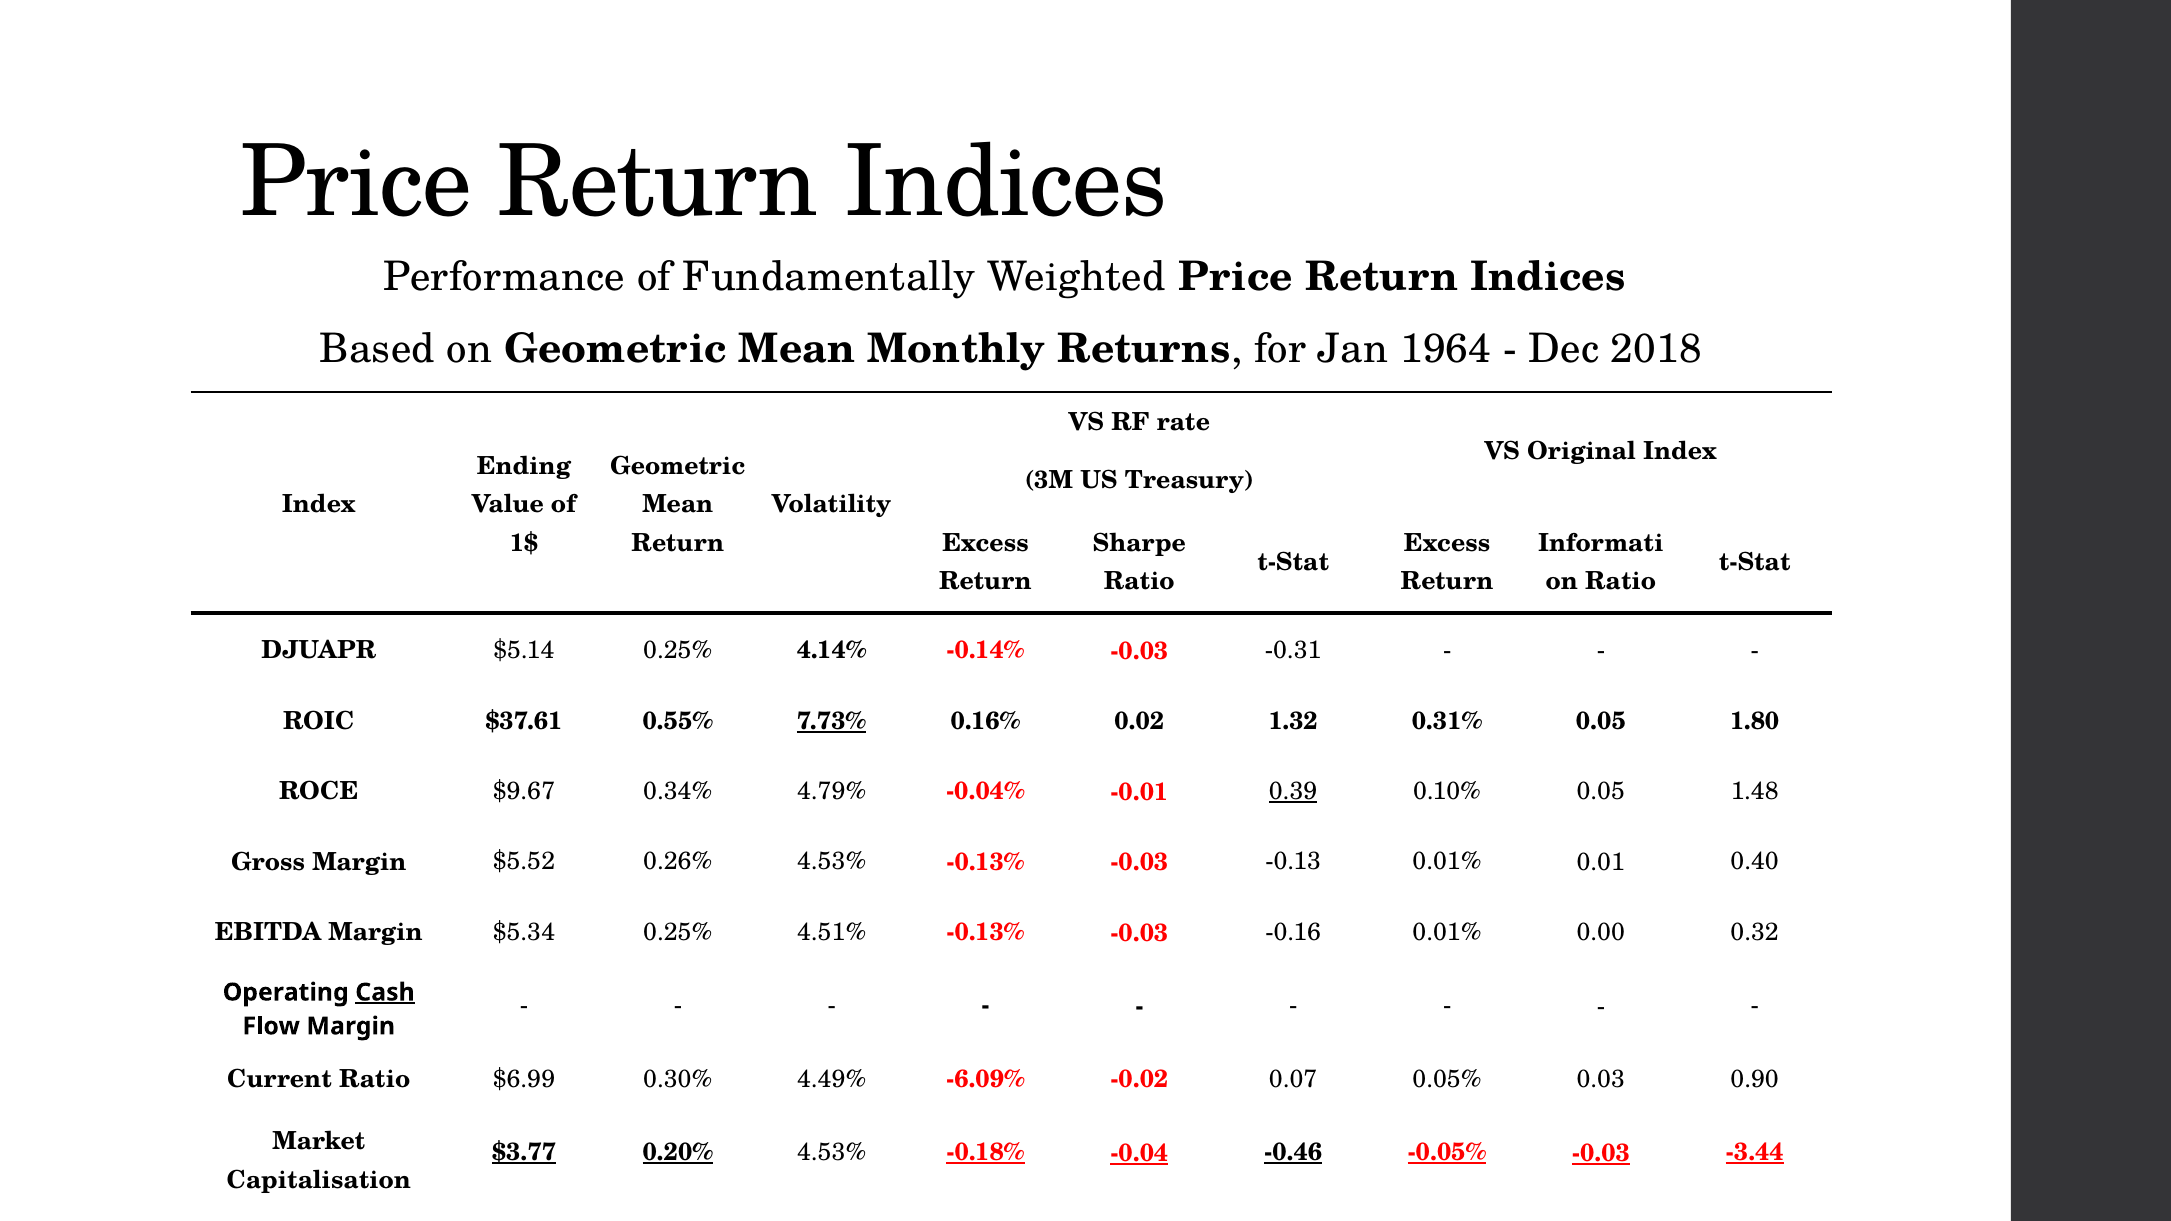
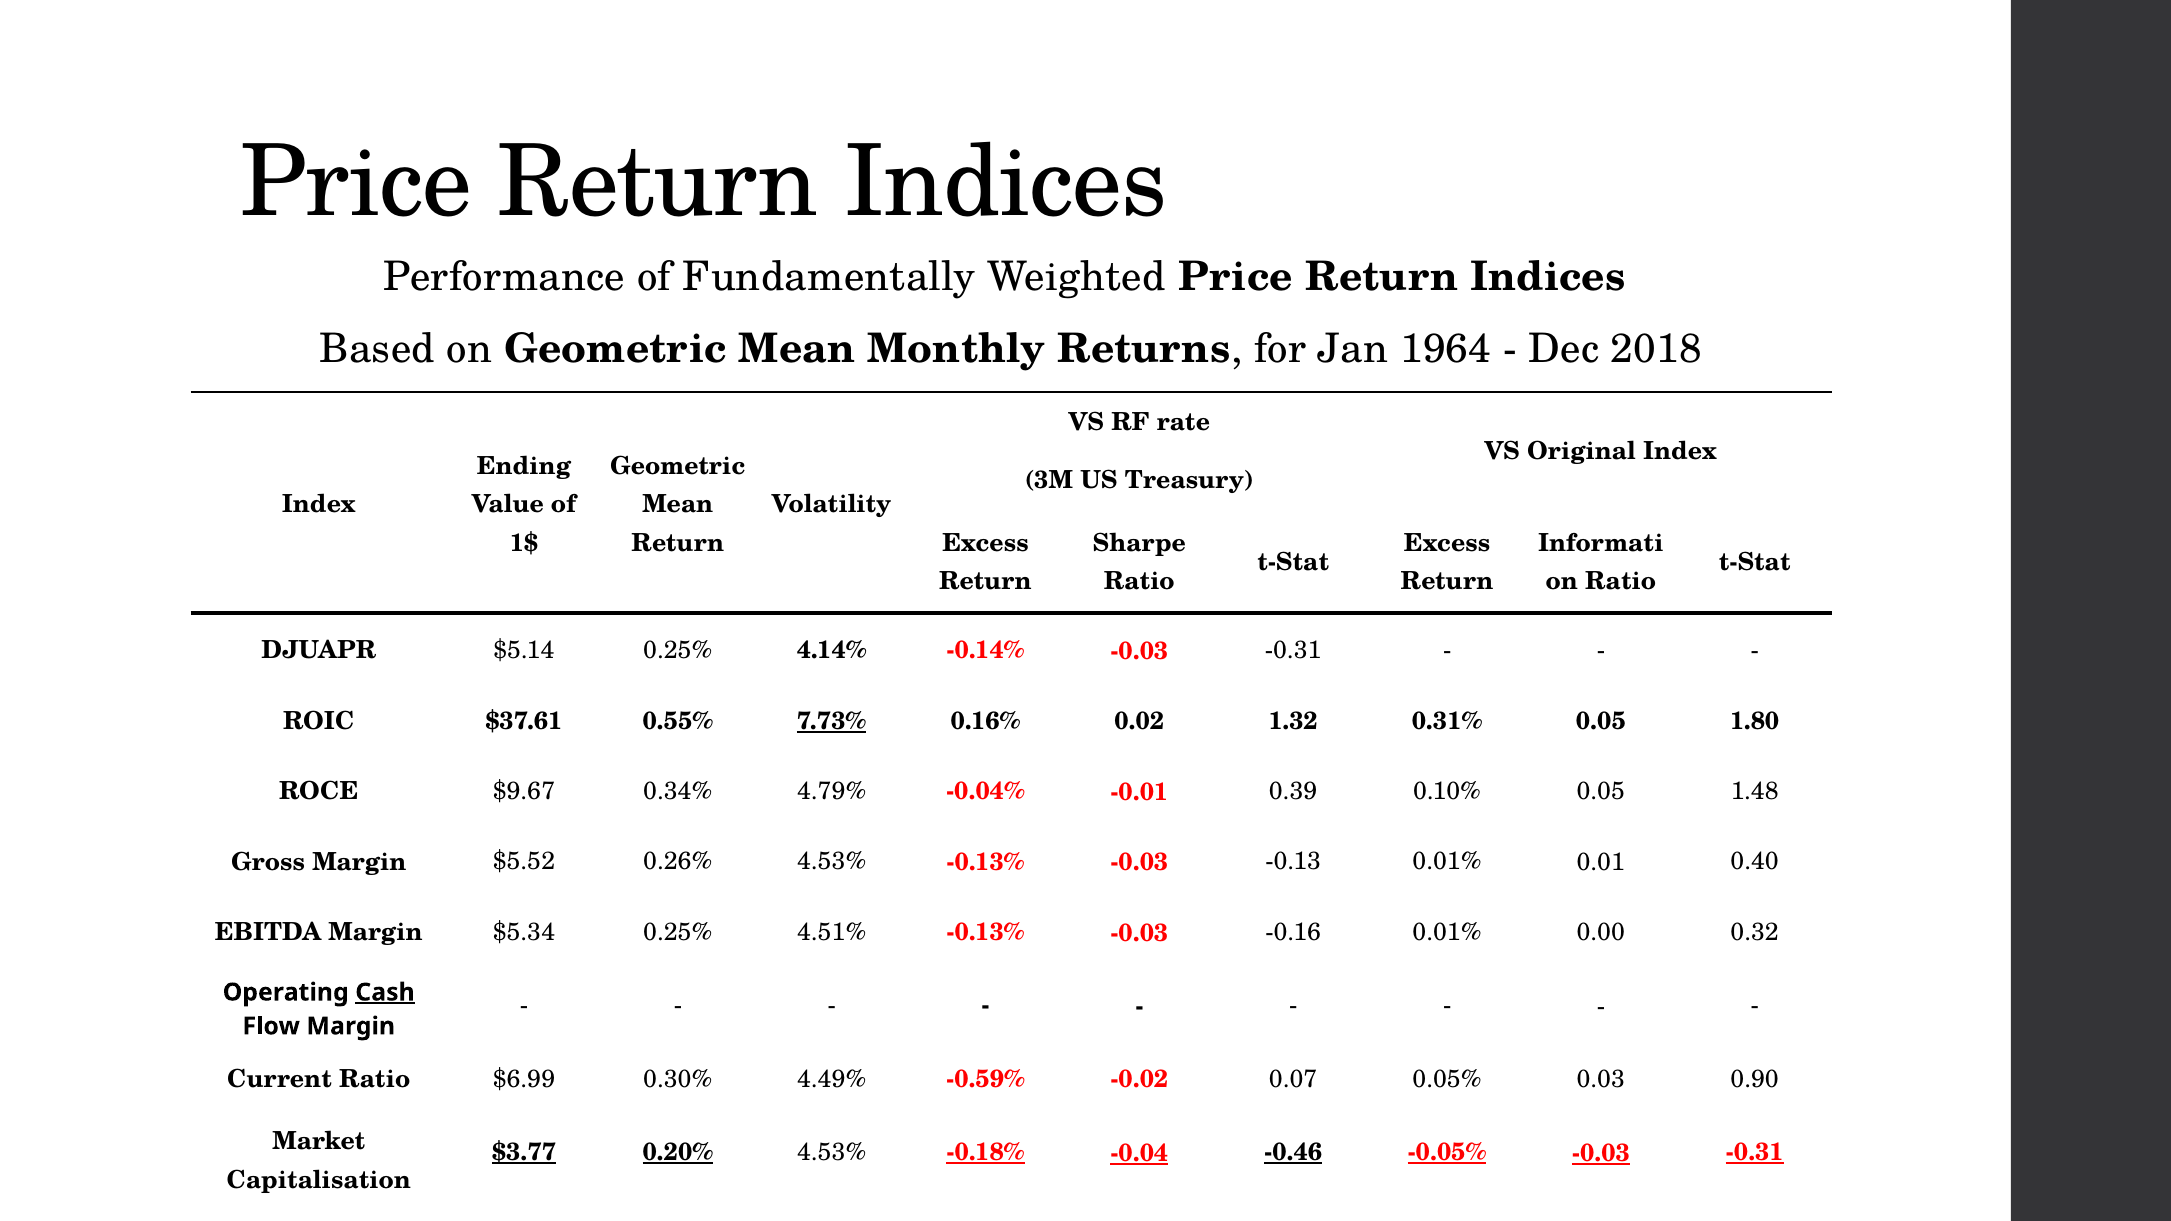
0.39 underline: present -> none
-6.09%: -6.09% -> -0.59%
-0.05% -0.03 -3.44: -3.44 -> -0.31
